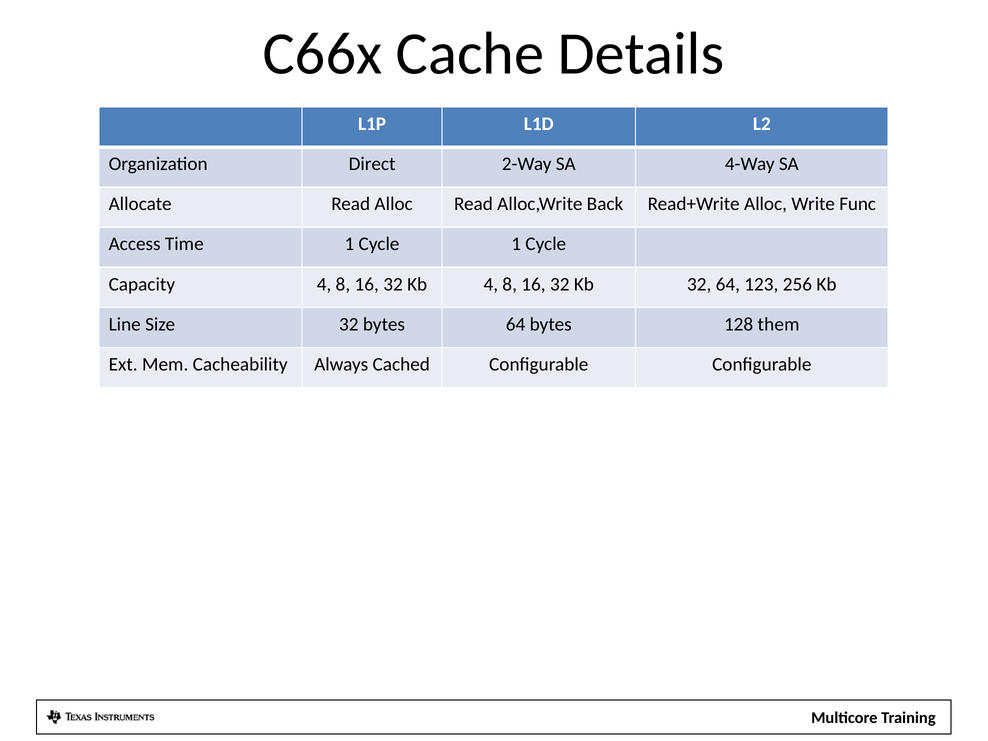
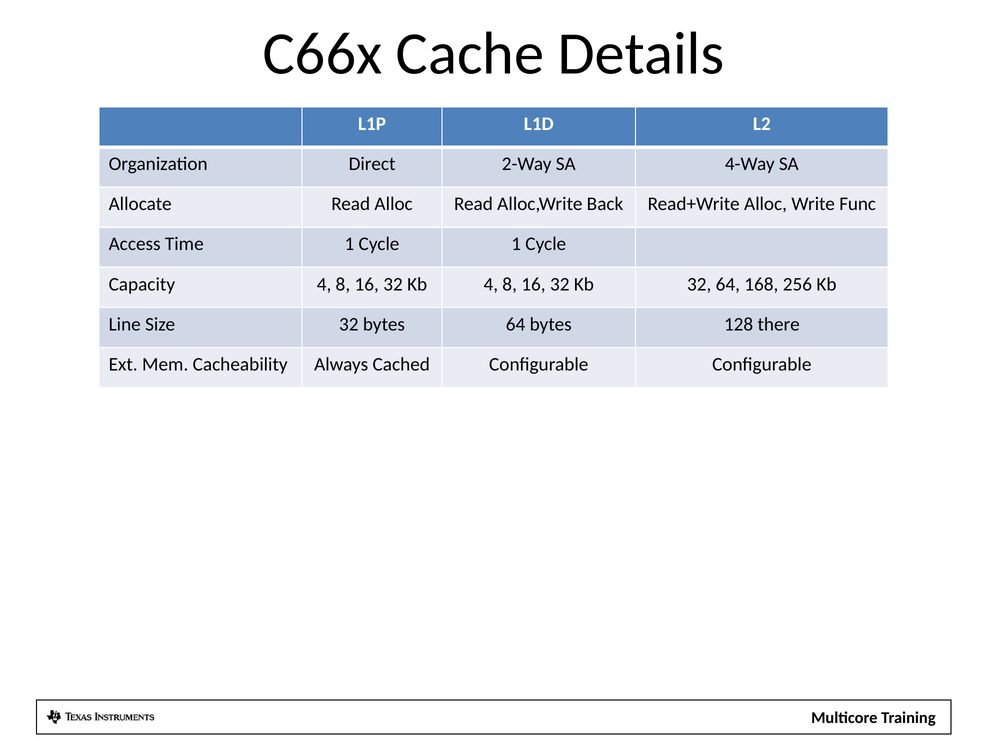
123: 123 -> 168
them: them -> there
